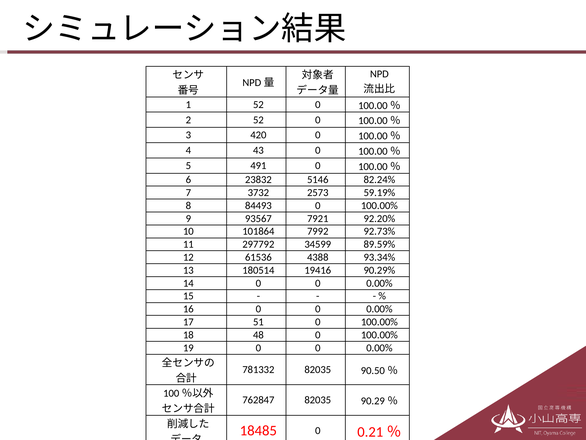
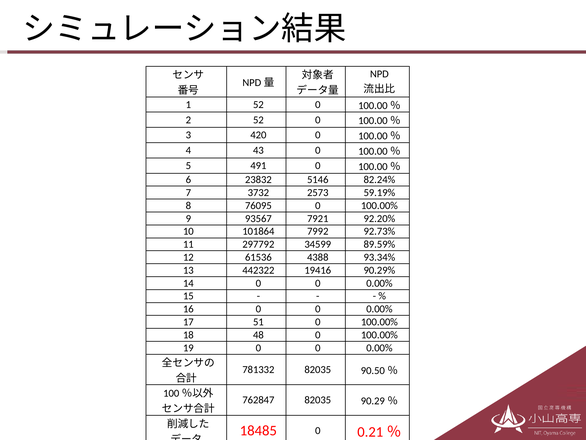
84493: 84493 -> 76095
180514: 180514 -> 442322
